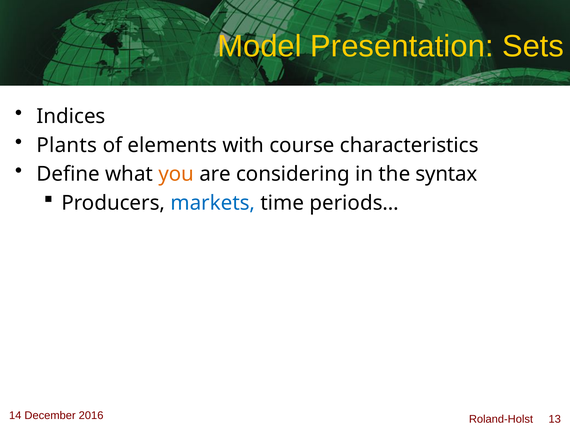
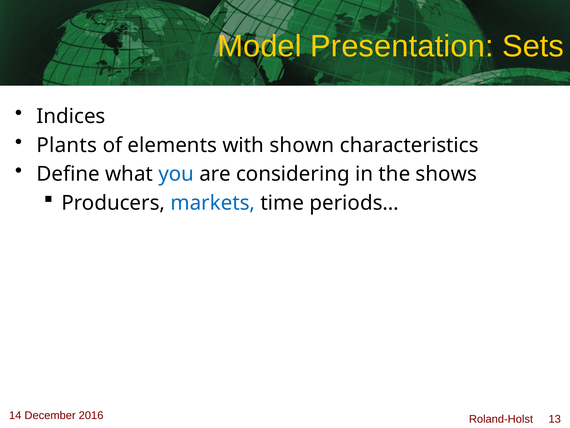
course: course -> shown
you colour: orange -> blue
syntax: syntax -> shows
